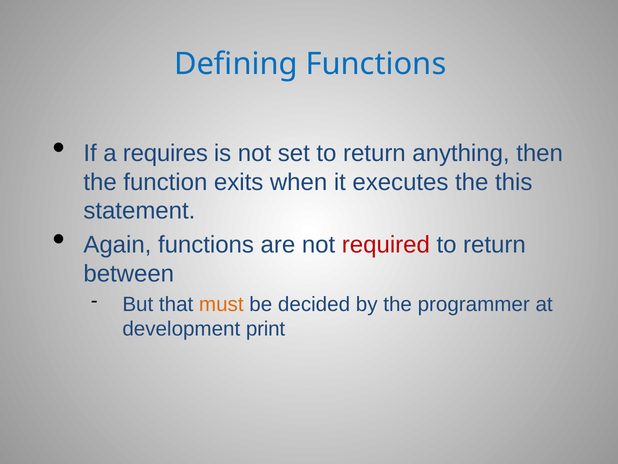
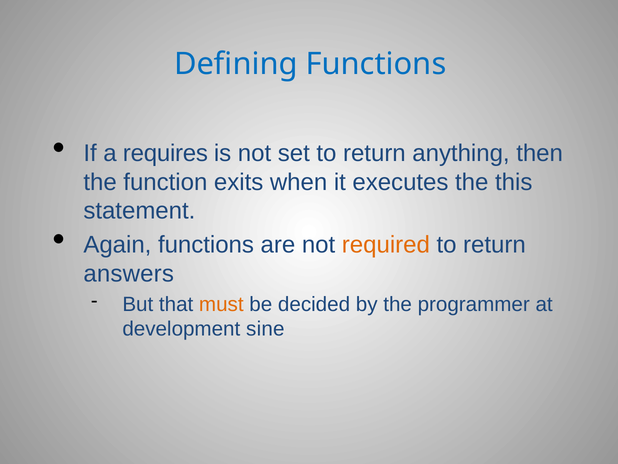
required colour: red -> orange
between: between -> answers
print: print -> sine
